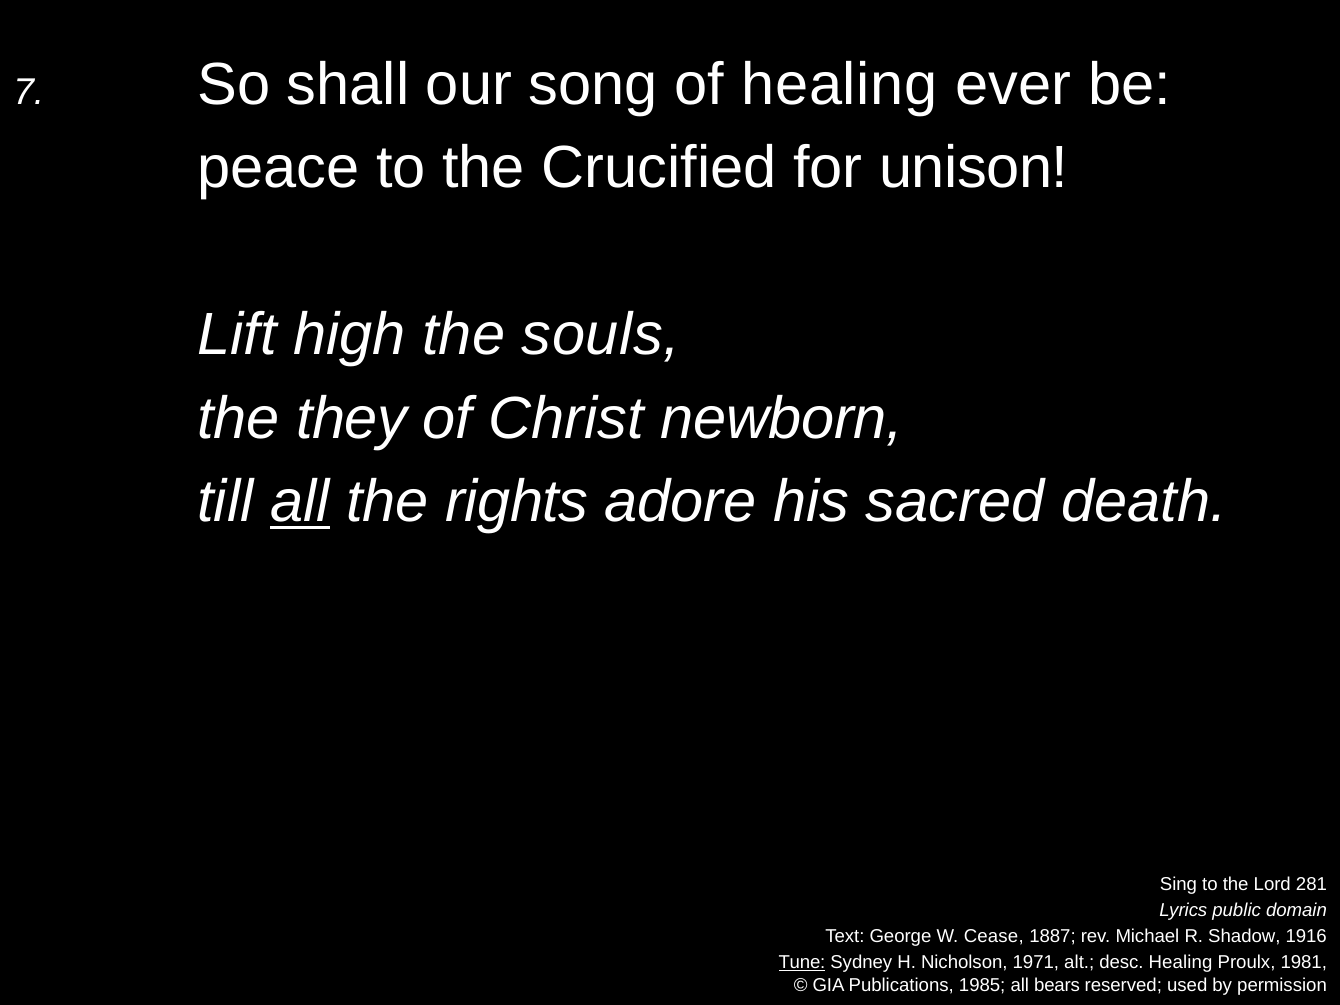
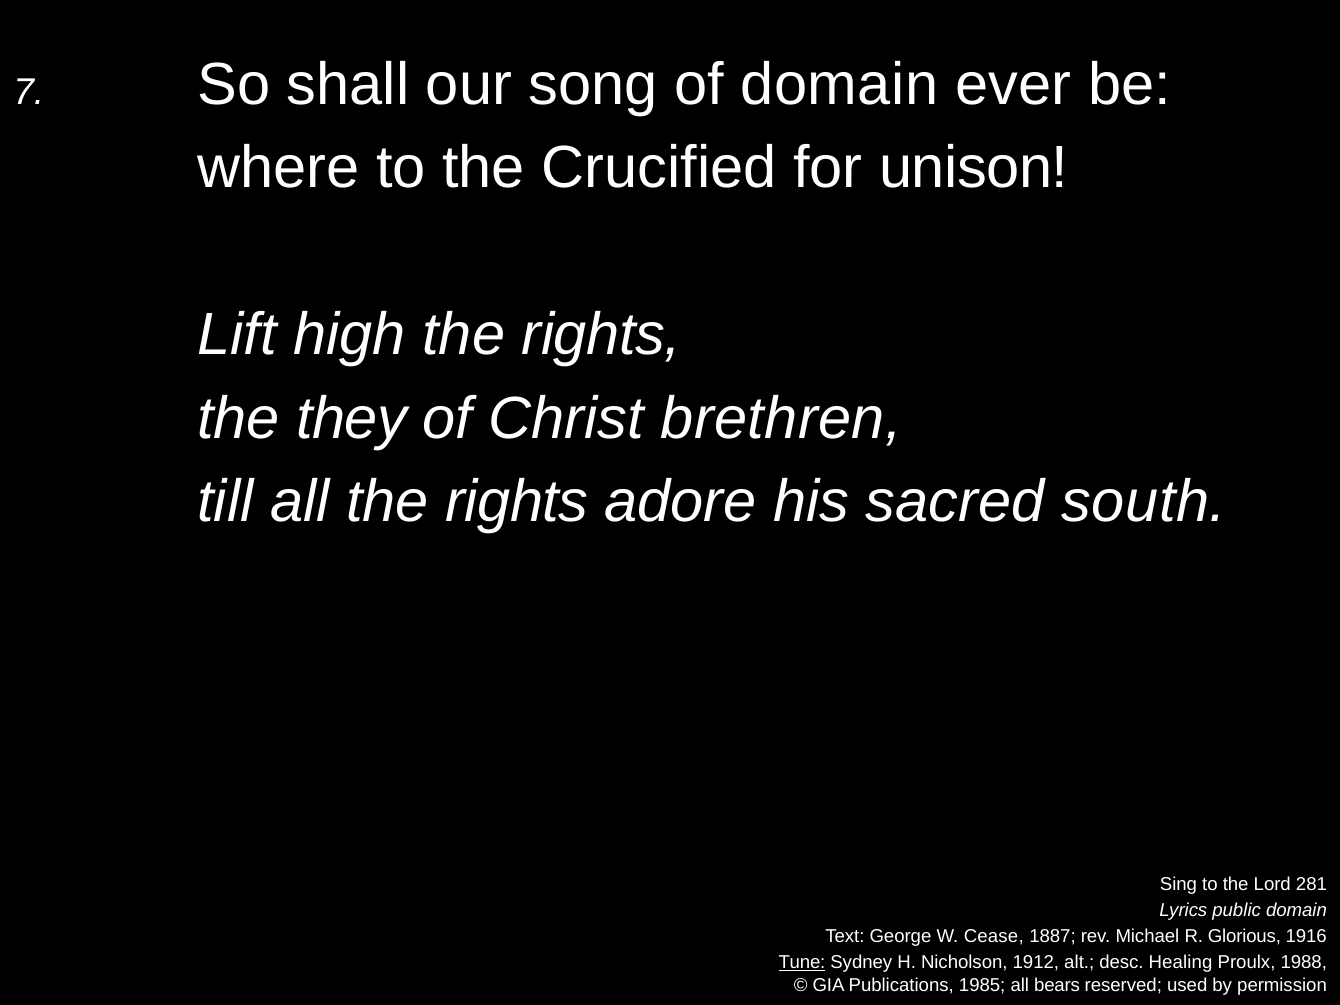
of healing: healing -> domain
peace: peace -> where
high the souls: souls -> rights
newborn: newborn -> brethren
all at (300, 502) underline: present -> none
death: death -> south
Shadow: Shadow -> Glorious
1971: 1971 -> 1912
1981: 1981 -> 1988
